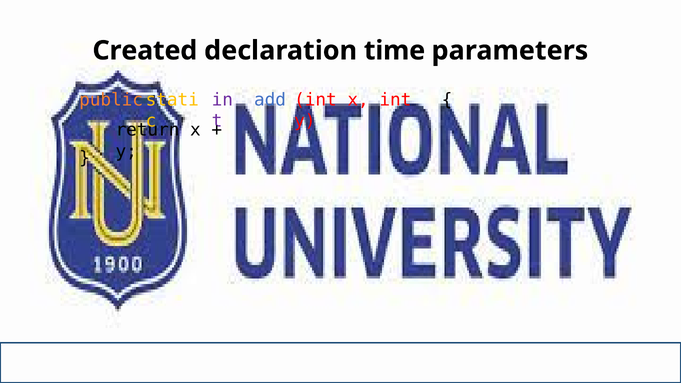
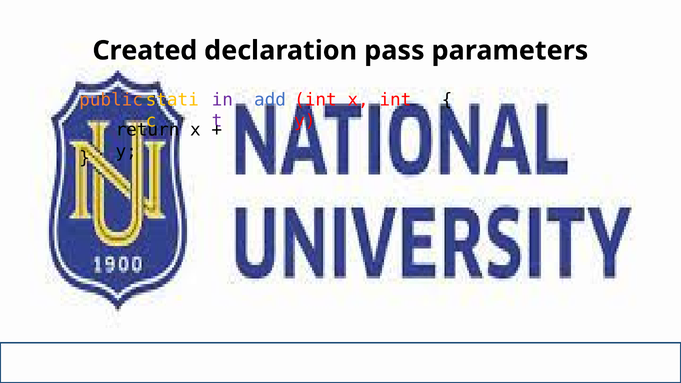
time: time -> pass
